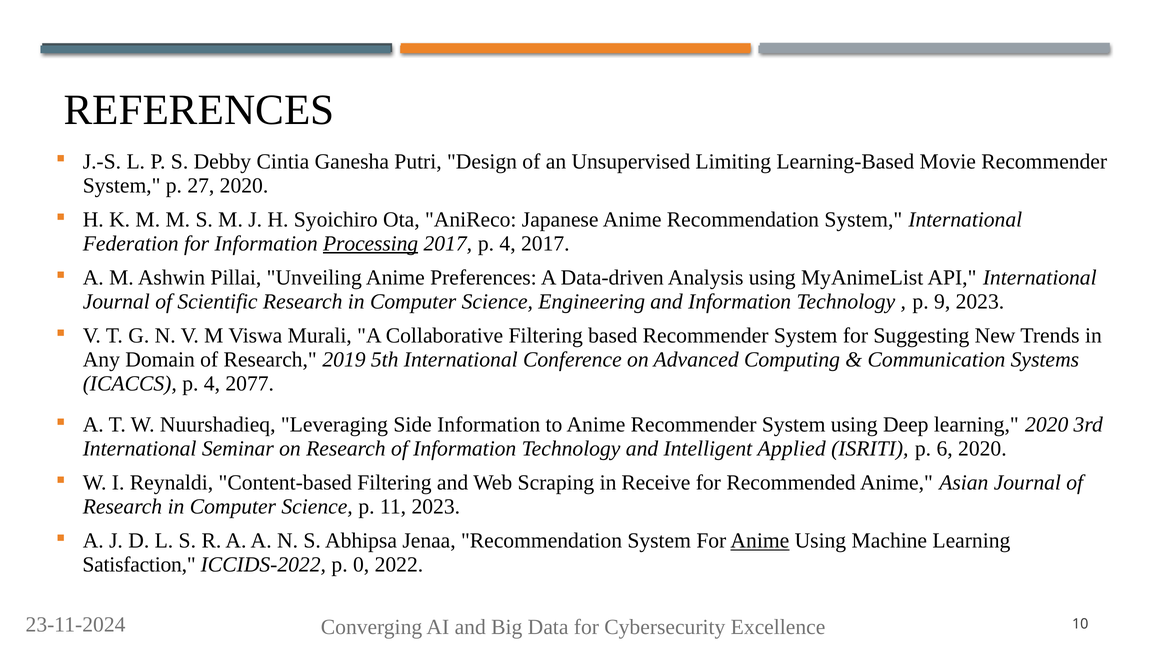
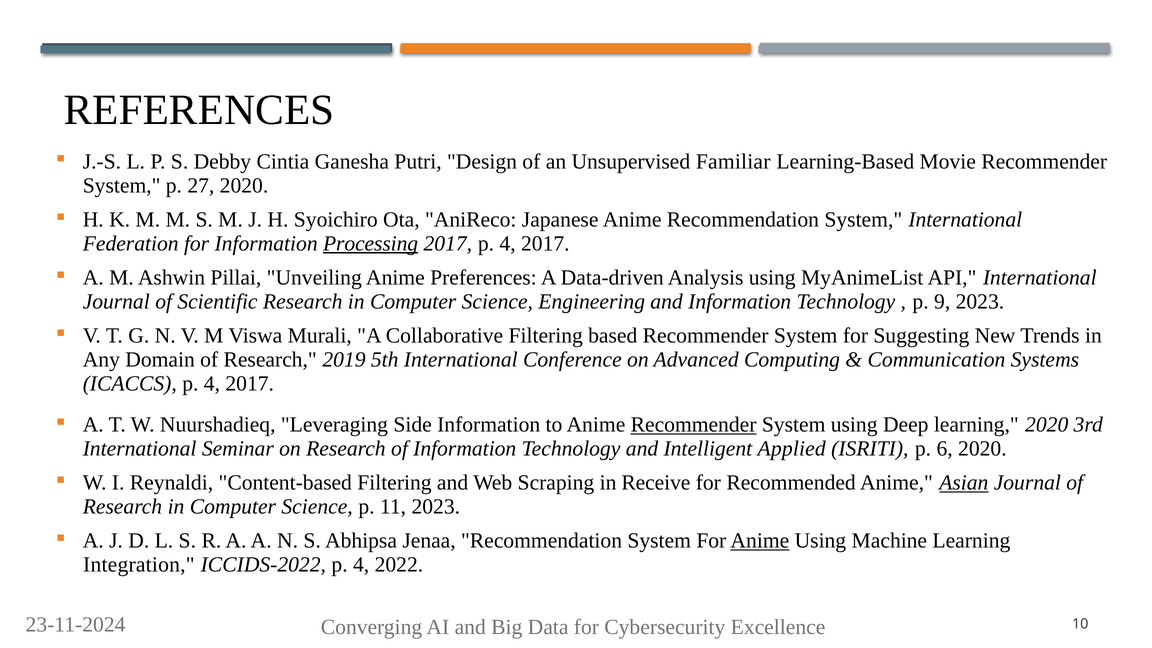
Limiting: Limiting -> Familiar
ICACCS p 4 2077: 2077 -> 2017
Recommender at (694, 425) underline: none -> present
Asian underline: none -> present
Satisfaction: Satisfaction -> Integration
ICCIDS-2022 p 0: 0 -> 4
